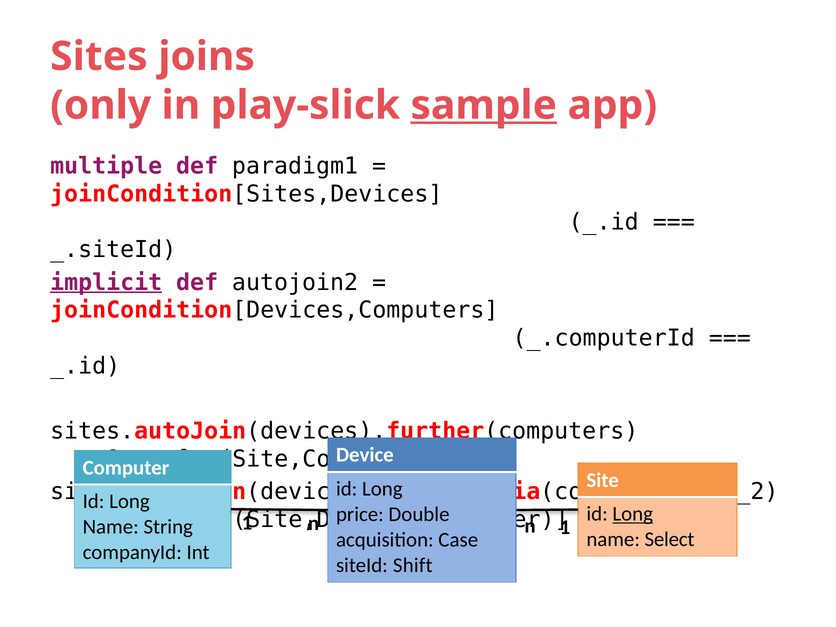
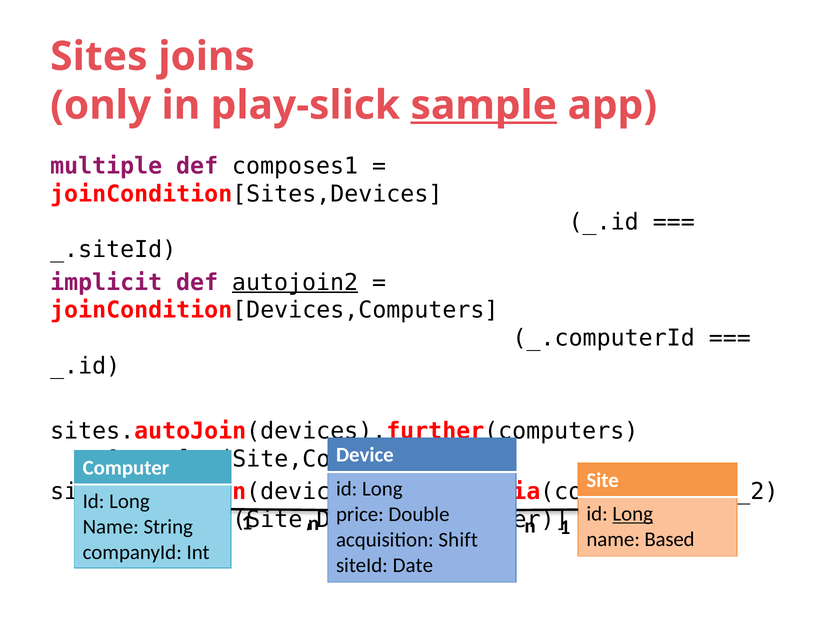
paradigm1: paradigm1 -> composes1
implicit underline: present -> none
autojoin2 underline: none -> present
Select: Select -> Based
Case: Case -> Shift
Shift: Shift -> Date
